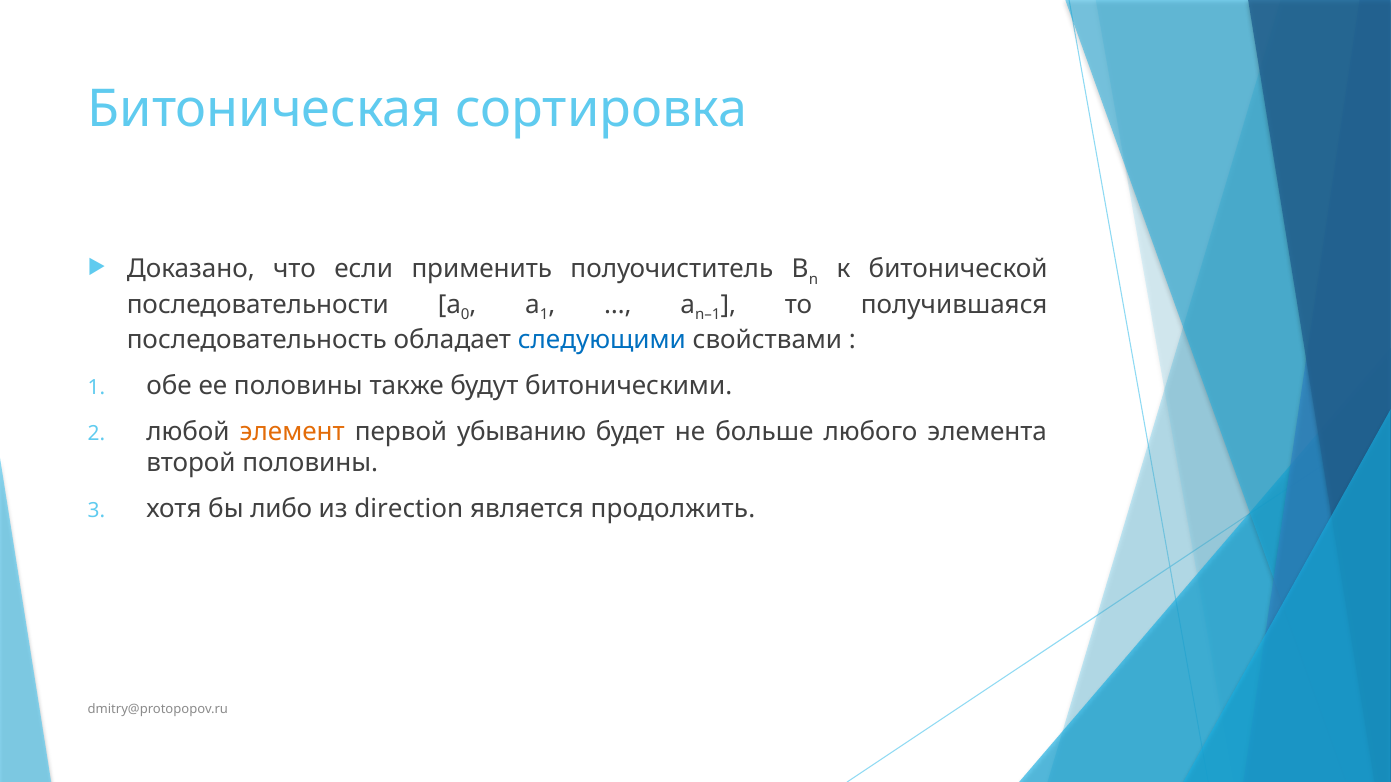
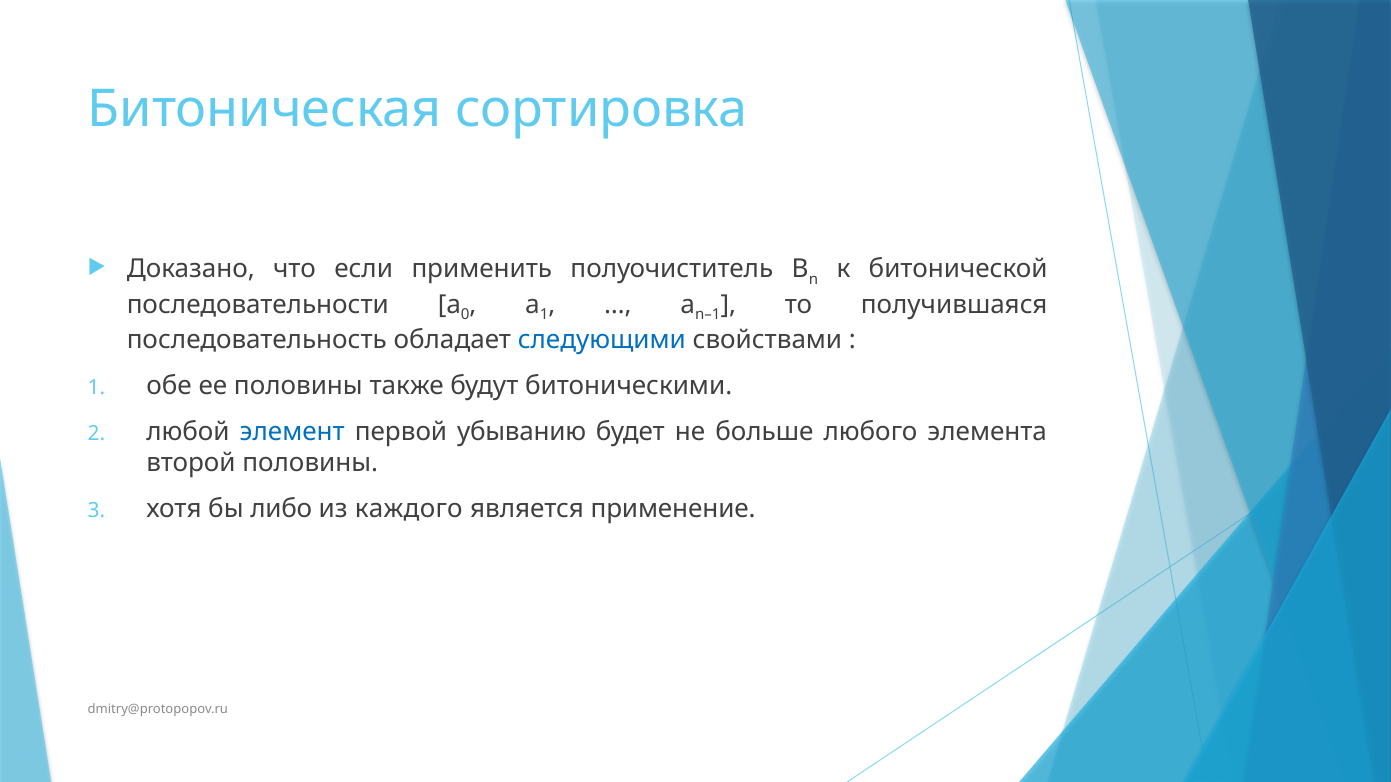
элемент colour: orange -> blue
direction: direction -> каждого
продолжить: продолжить -> применение
